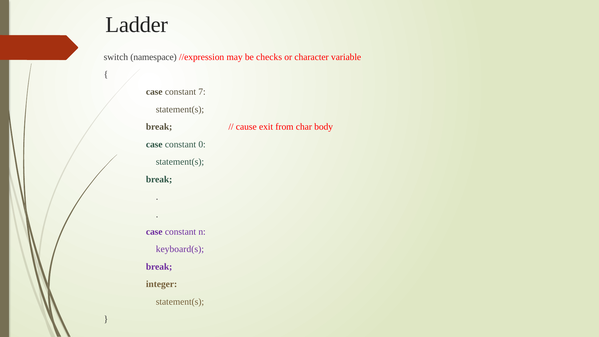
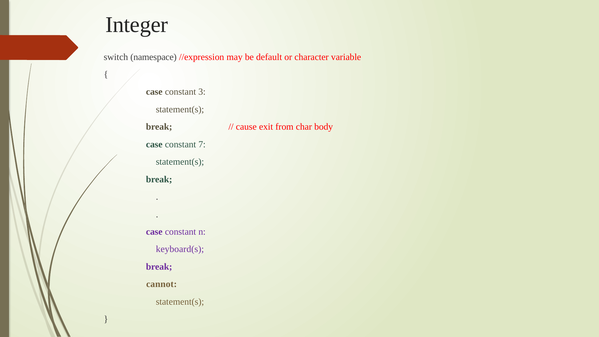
Ladder: Ladder -> Integer
checks: checks -> default
7: 7 -> 3
0: 0 -> 7
integer: integer -> cannot
